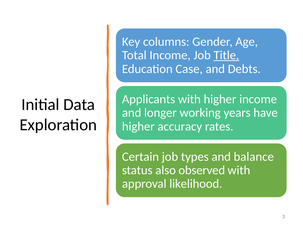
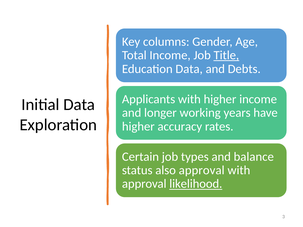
Education Case: Case -> Data
also observed: observed -> approval
likelihood underline: none -> present
